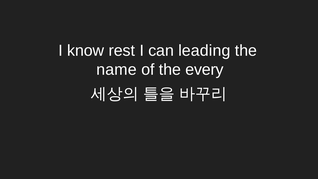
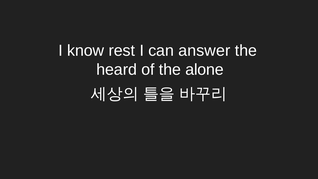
leading: leading -> answer
name: name -> heard
every: every -> alone
